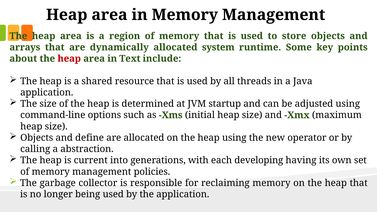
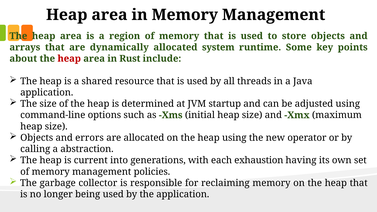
Text: Text -> Rust
define: define -> errors
developing: developing -> exhaustion
